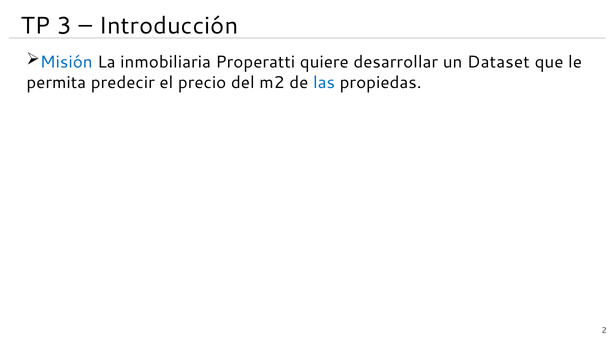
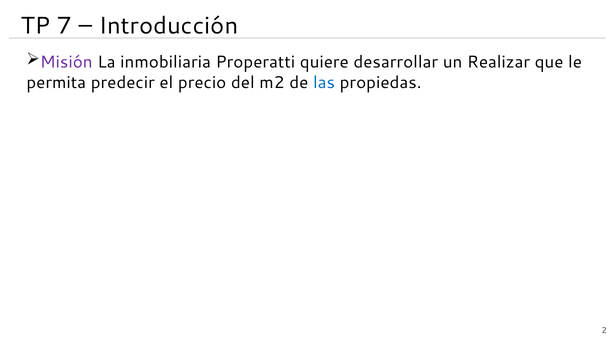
3: 3 -> 7
Misión colour: blue -> purple
Dataset: Dataset -> Realizar
